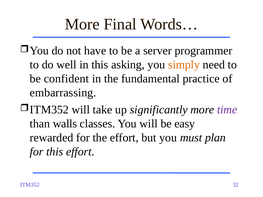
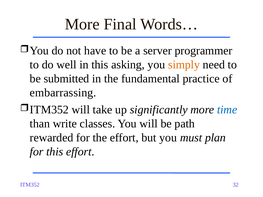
confident: confident -> submitted
time colour: purple -> blue
walls: walls -> write
easy: easy -> path
